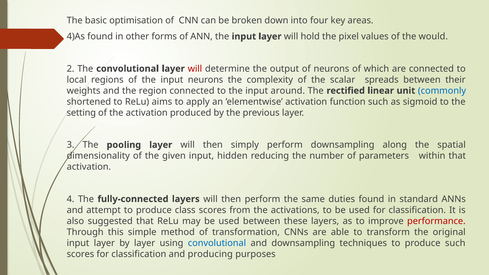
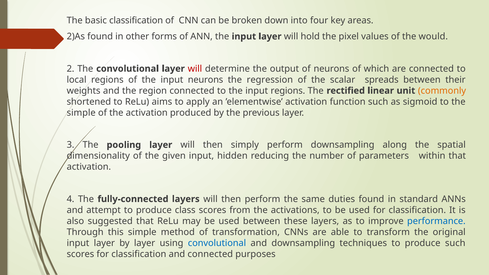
basic optimisation: optimisation -> classification
4)As: 4)As -> 2)As
complexity: complexity -> regression
input around: around -> regions
commonly colour: blue -> orange
setting at (81, 113): setting -> simple
performance colour: red -> blue
and producing: producing -> connected
